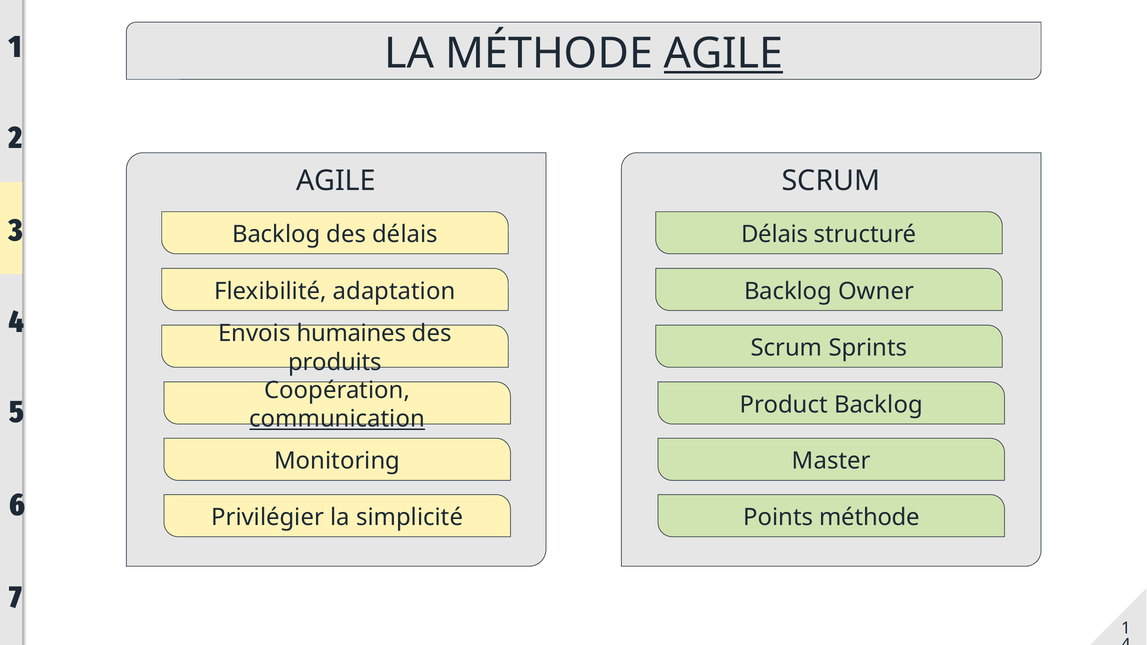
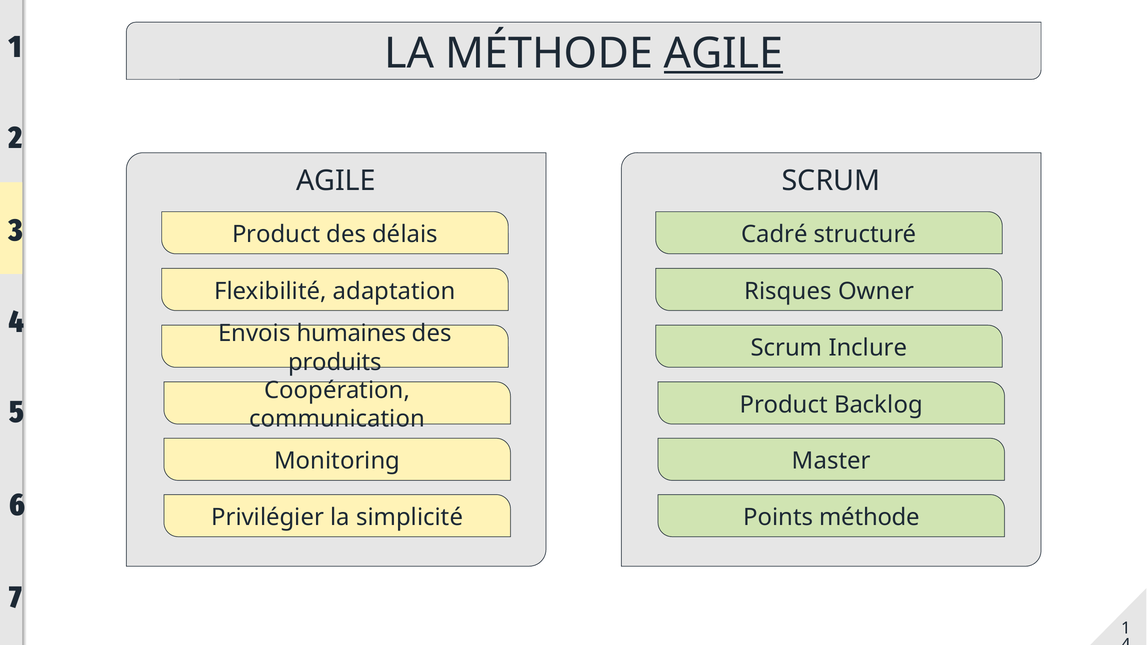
Backlog at (276, 234): Backlog -> Product
Délais at (775, 234): Délais -> Cadré
Backlog at (788, 291): Backlog -> Risques
Sprints: Sprints -> Inclure
communication underline: present -> none
